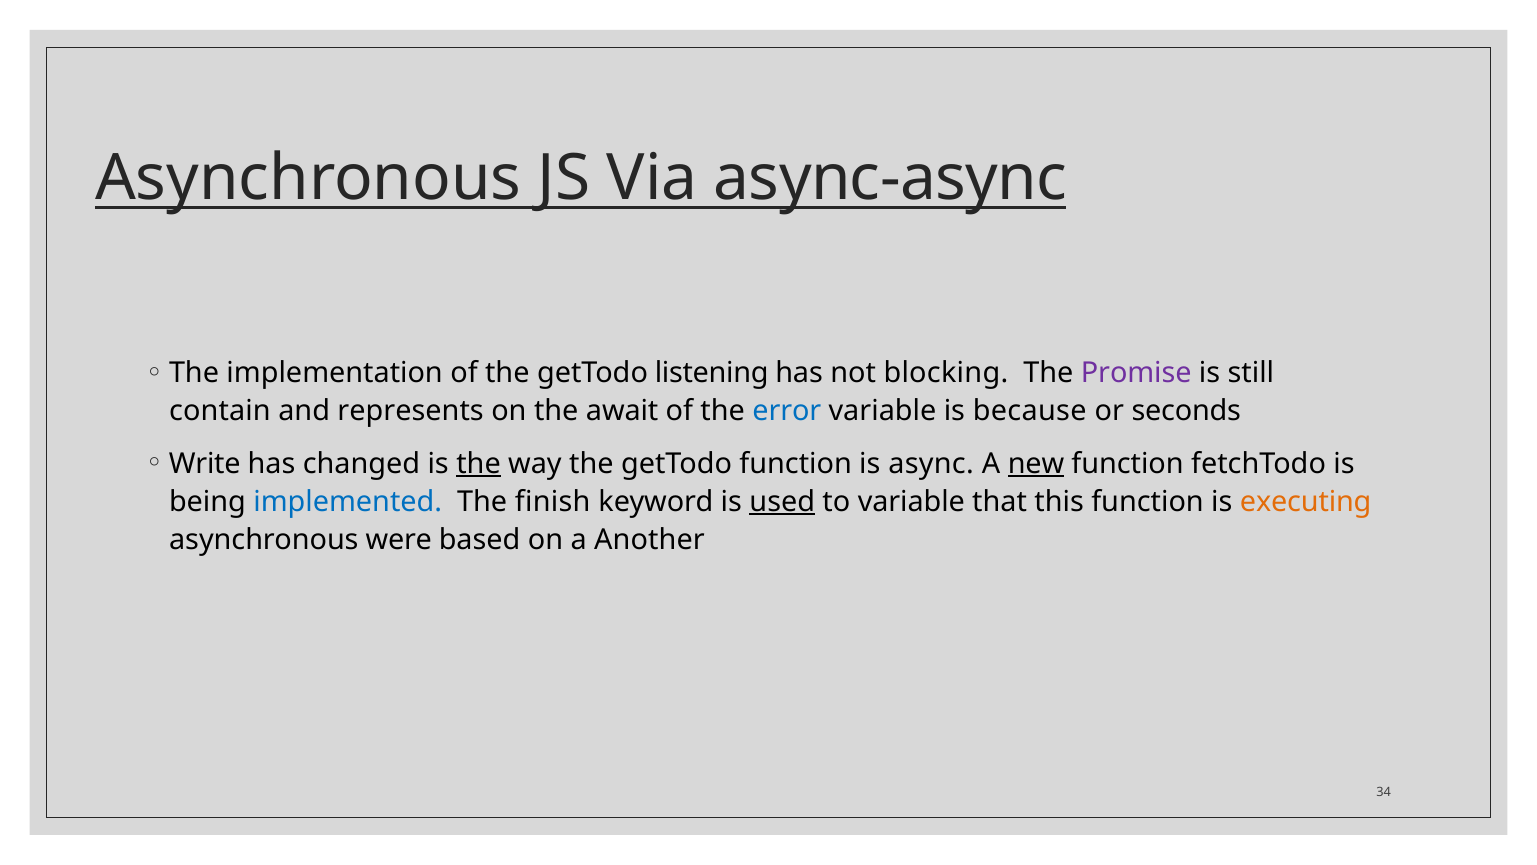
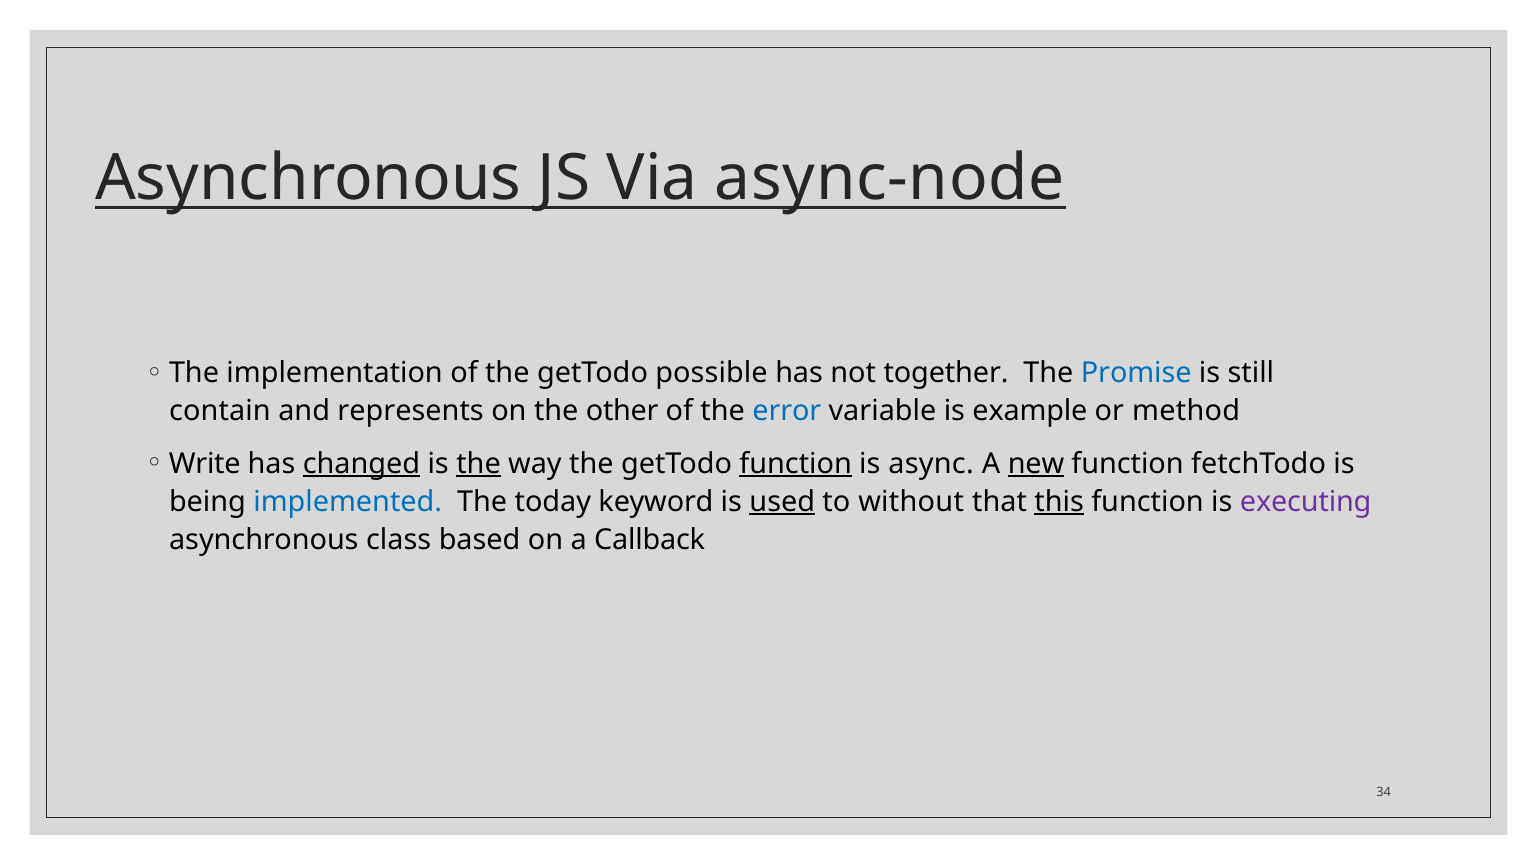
async-async: async-async -> async-node
listening: listening -> possible
blocking: blocking -> together
Promise colour: purple -> blue
await: await -> other
because: because -> example
seconds: seconds -> method
changed underline: none -> present
function at (796, 464) underline: none -> present
finish: finish -> today
to variable: variable -> without
this underline: none -> present
executing colour: orange -> purple
were: were -> class
Another: Another -> Callback
